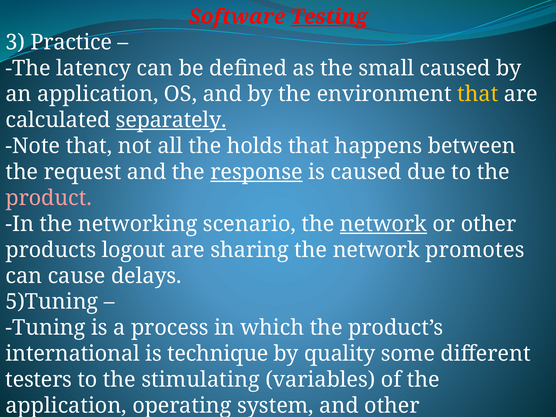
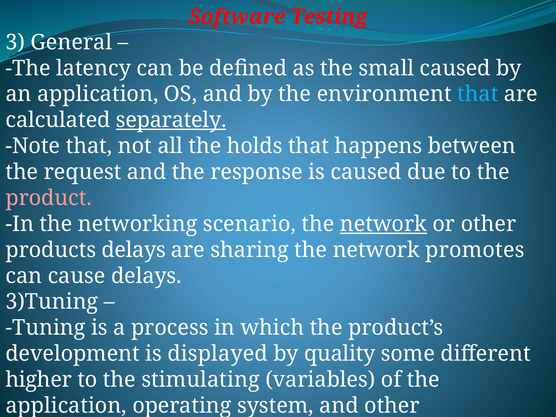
Testing underline: present -> none
Practice: Practice -> General
that at (478, 94) colour: yellow -> light blue
response underline: present -> none
products logout: logout -> delays
5)Tuning: 5)Tuning -> 3)Tuning
international: international -> development
technique: technique -> displayed
testers: testers -> higher
